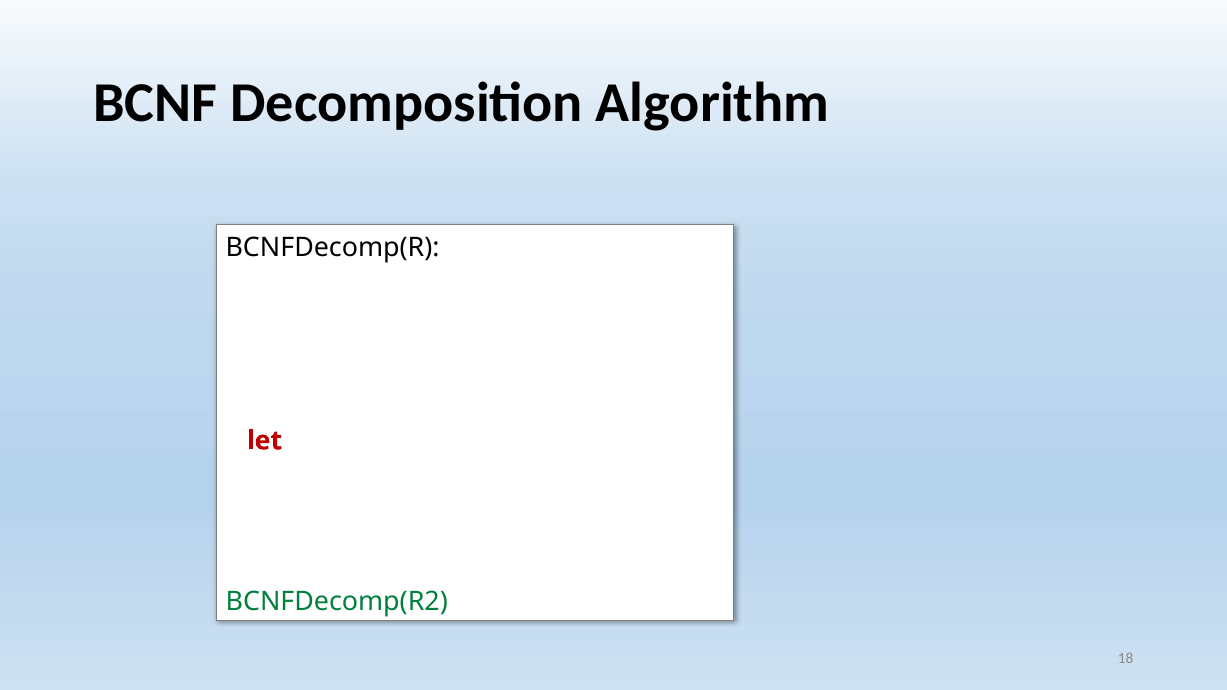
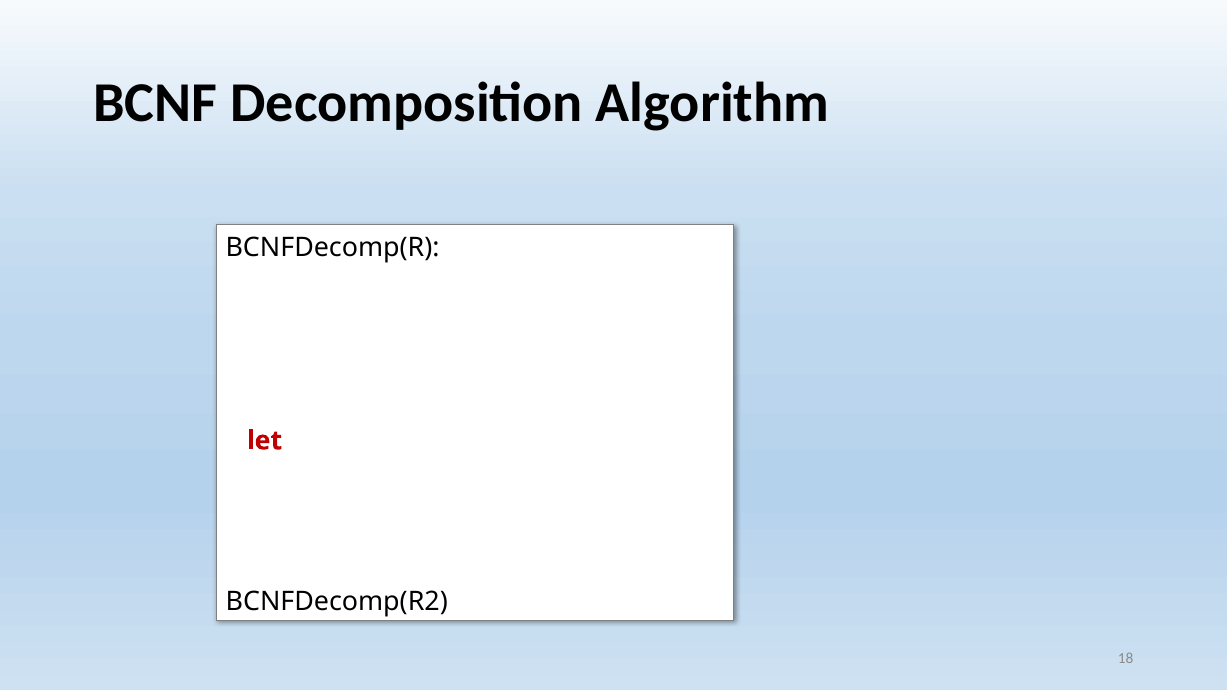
BCNFDecomp(R2 colour: green -> black
